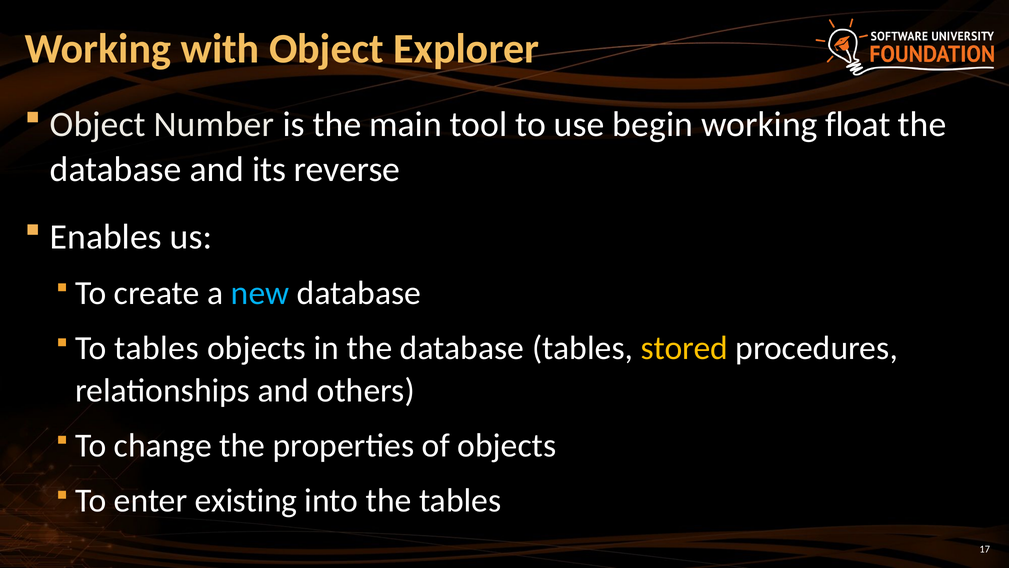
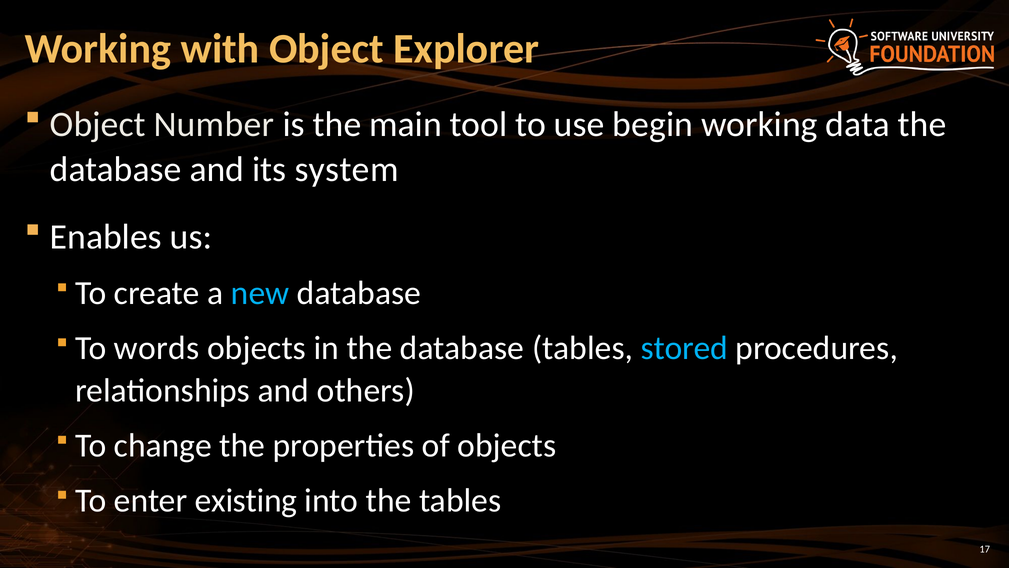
float: float -> data
reverse: reverse -> system
To tables: tables -> words
stored colour: yellow -> light blue
